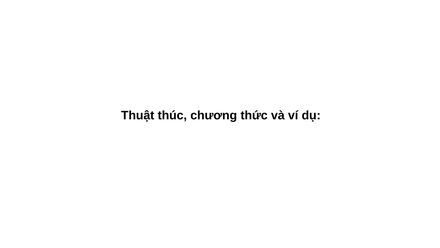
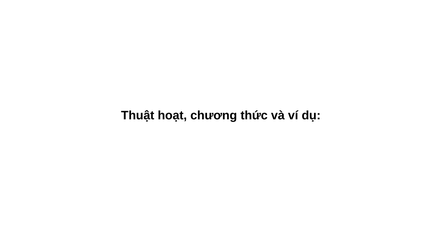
thúc: thúc -> hoạt
